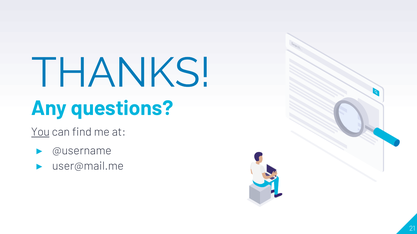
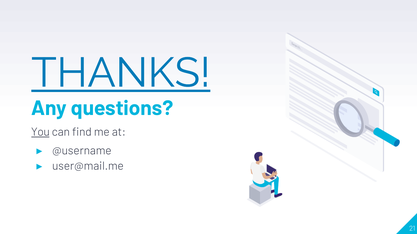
THANKS underline: none -> present
